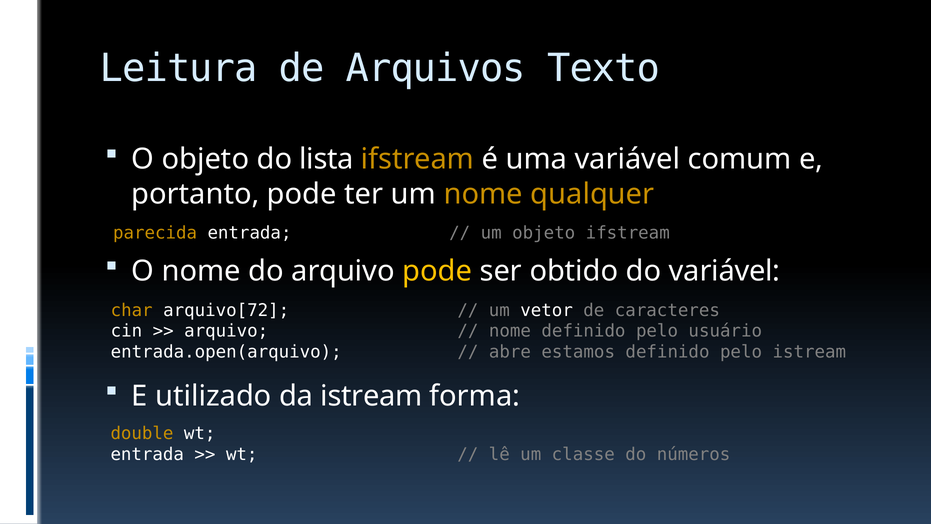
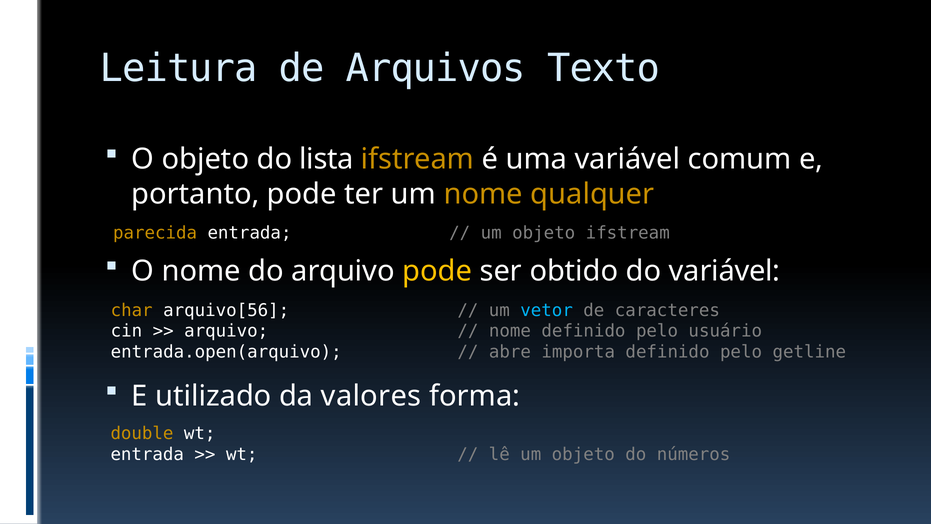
arquivo[72: arquivo[72 -> arquivo[56
vetor colour: white -> light blue
estamos: estamos -> importa
pelo istream: istream -> getline
da istream: istream -> valores
lê um classe: classe -> objeto
